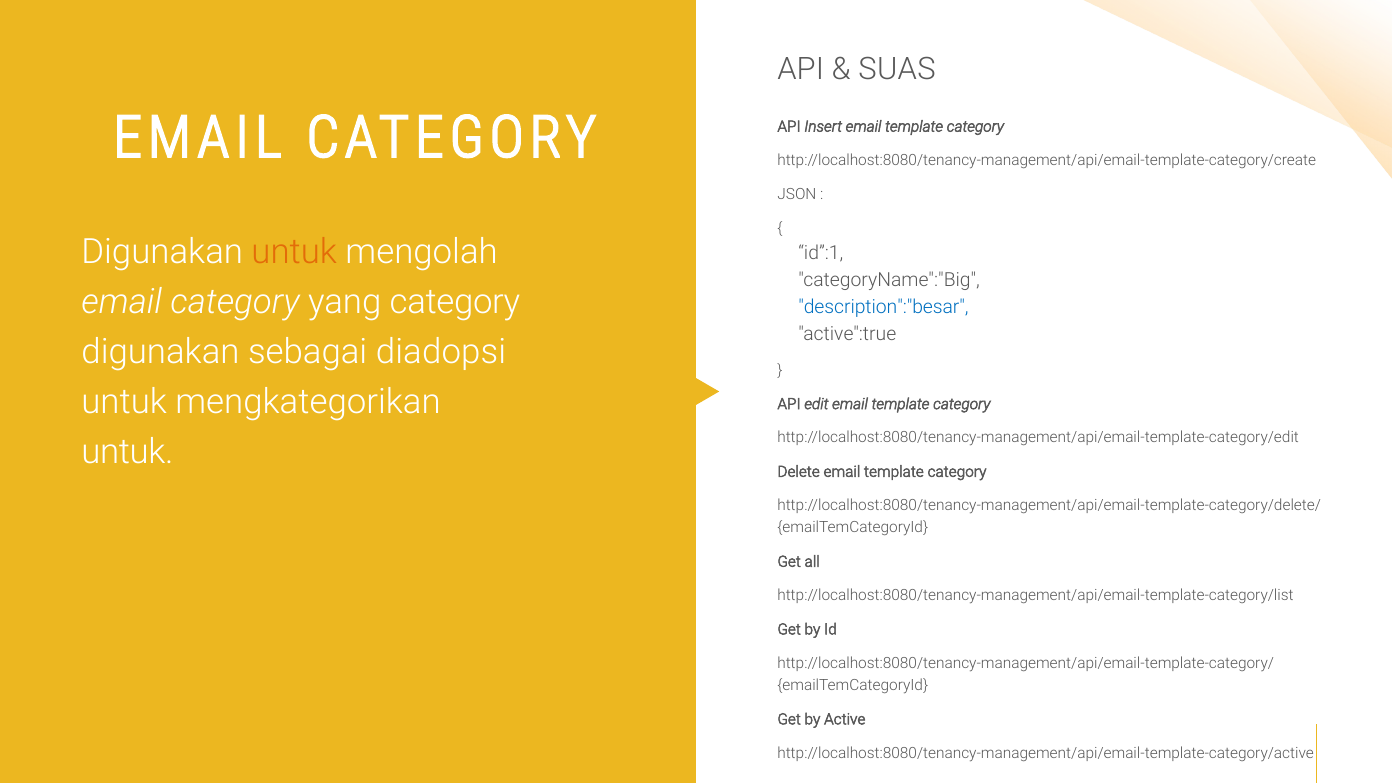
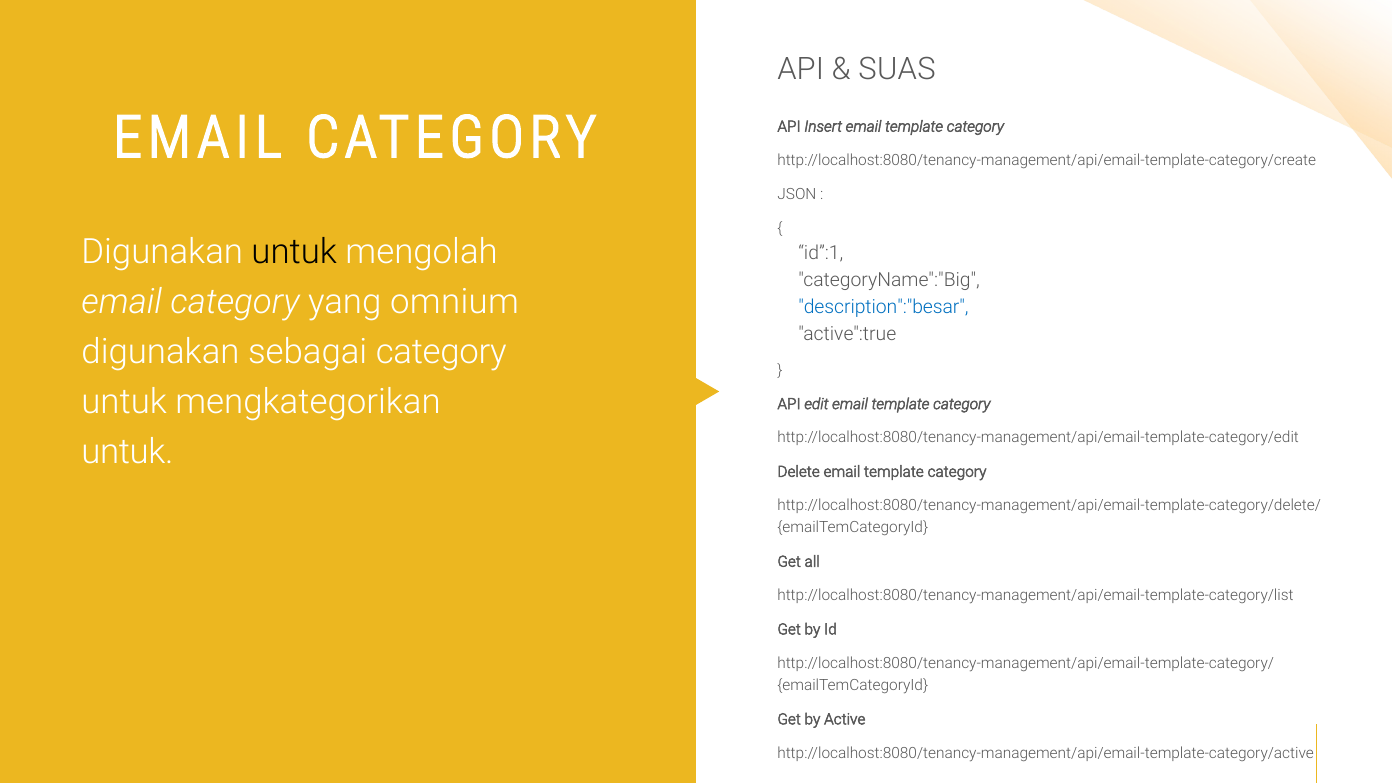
untuk at (294, 252) colour: orange -> black
yang category: category -> omnium
sebagai diadopsi: diadopsi -> category
